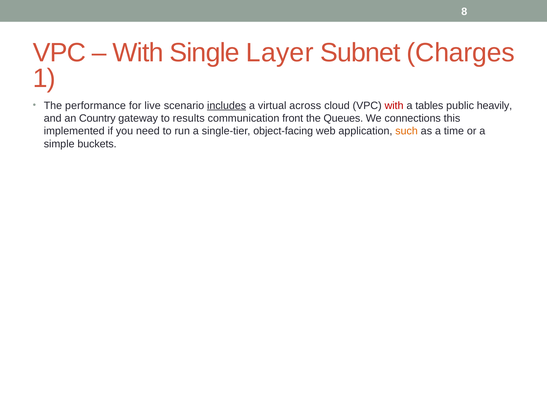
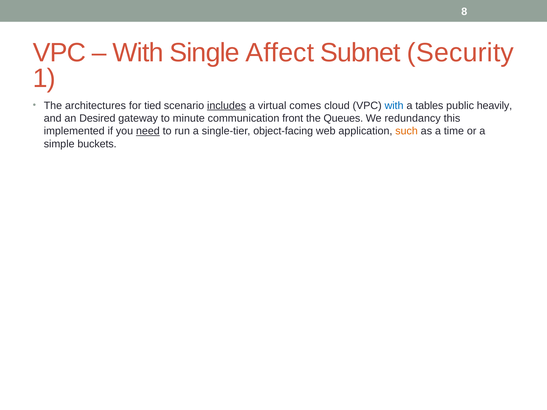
Layer: Layer -> Affect
Charges: Charges -> Security
performance: performance -> architectures
live: live -> tied
across: across -> comes
with at (394, 106) colour: red -> blue
Country: Country -> Desired
results: results -> minute
connections: connections -> redundancy
need underline: none -> present
